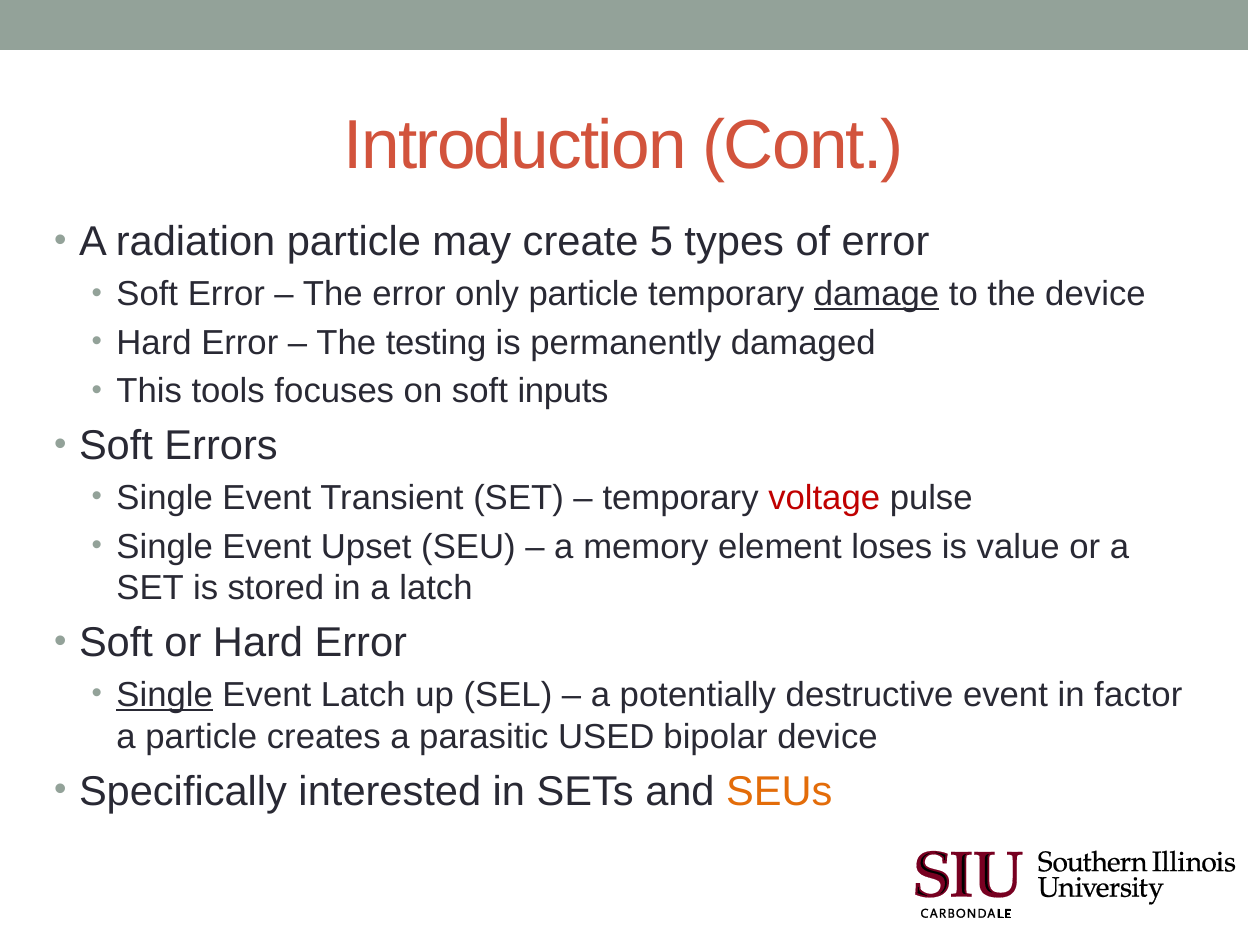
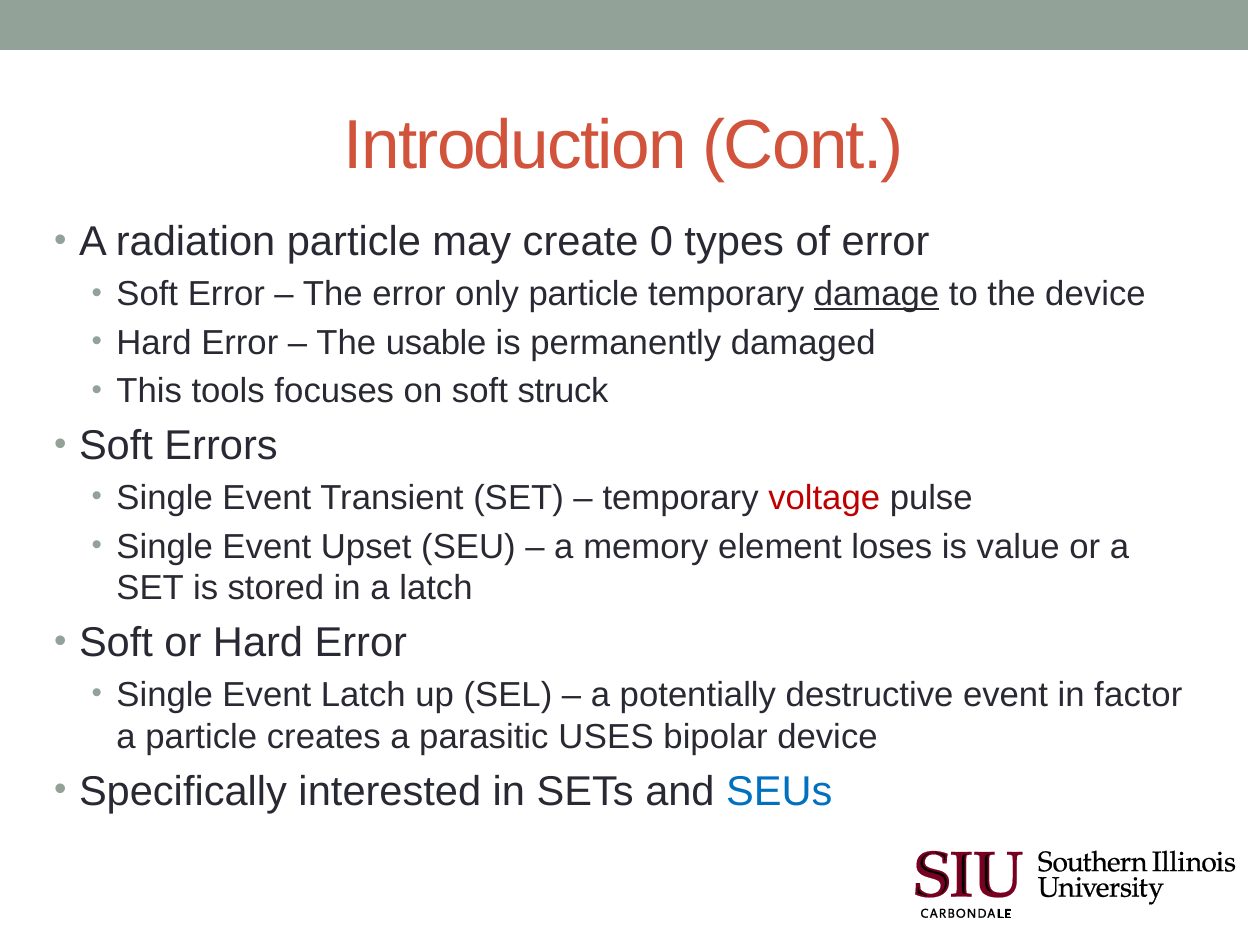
5: 5 -> 0
testing: testing -> usable
inputs: inputs -> struck
Single at (165, 695) underline: present -> none
USED: USED -> USES
SEUs colour: orange -> blue
